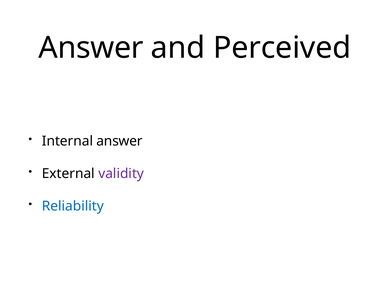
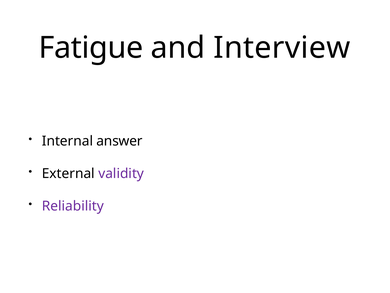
Answer at (91, 48): Answer -> Fatigue
Perceived: Perceived -> Interview
Reliability colour: blue -> purple
